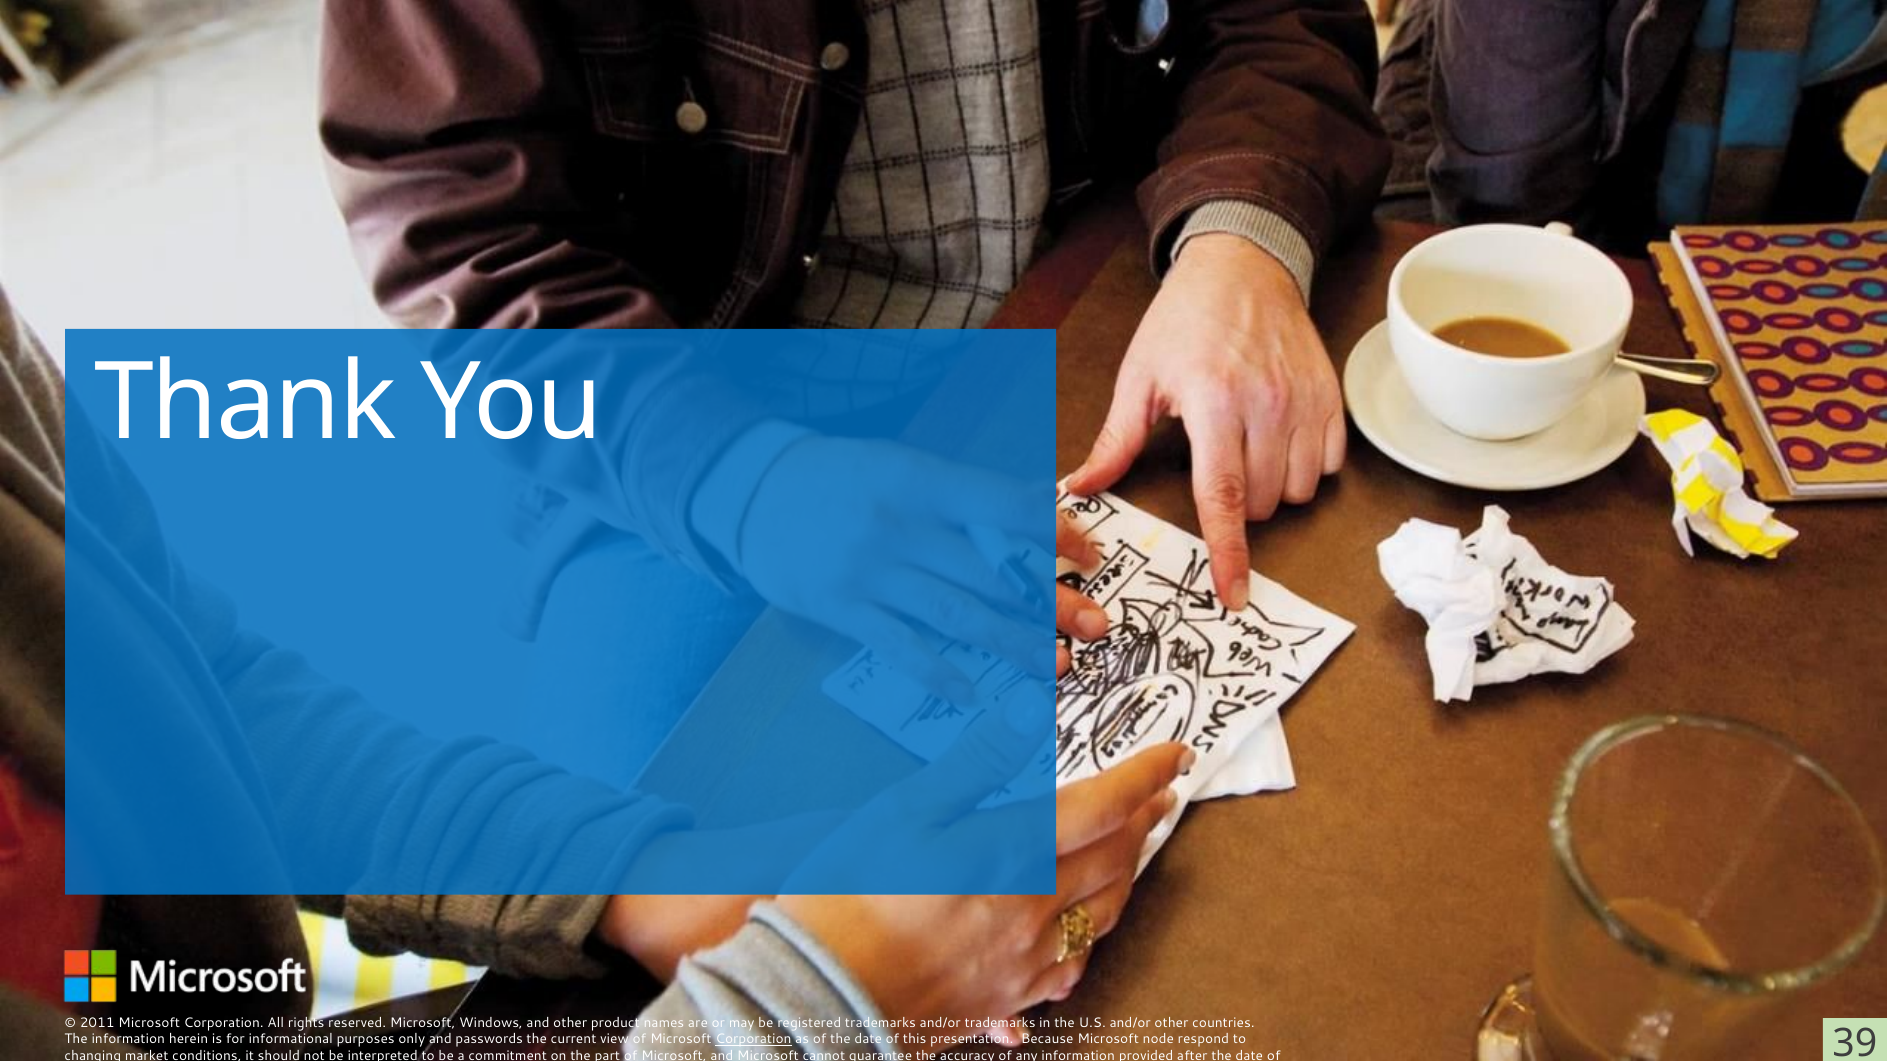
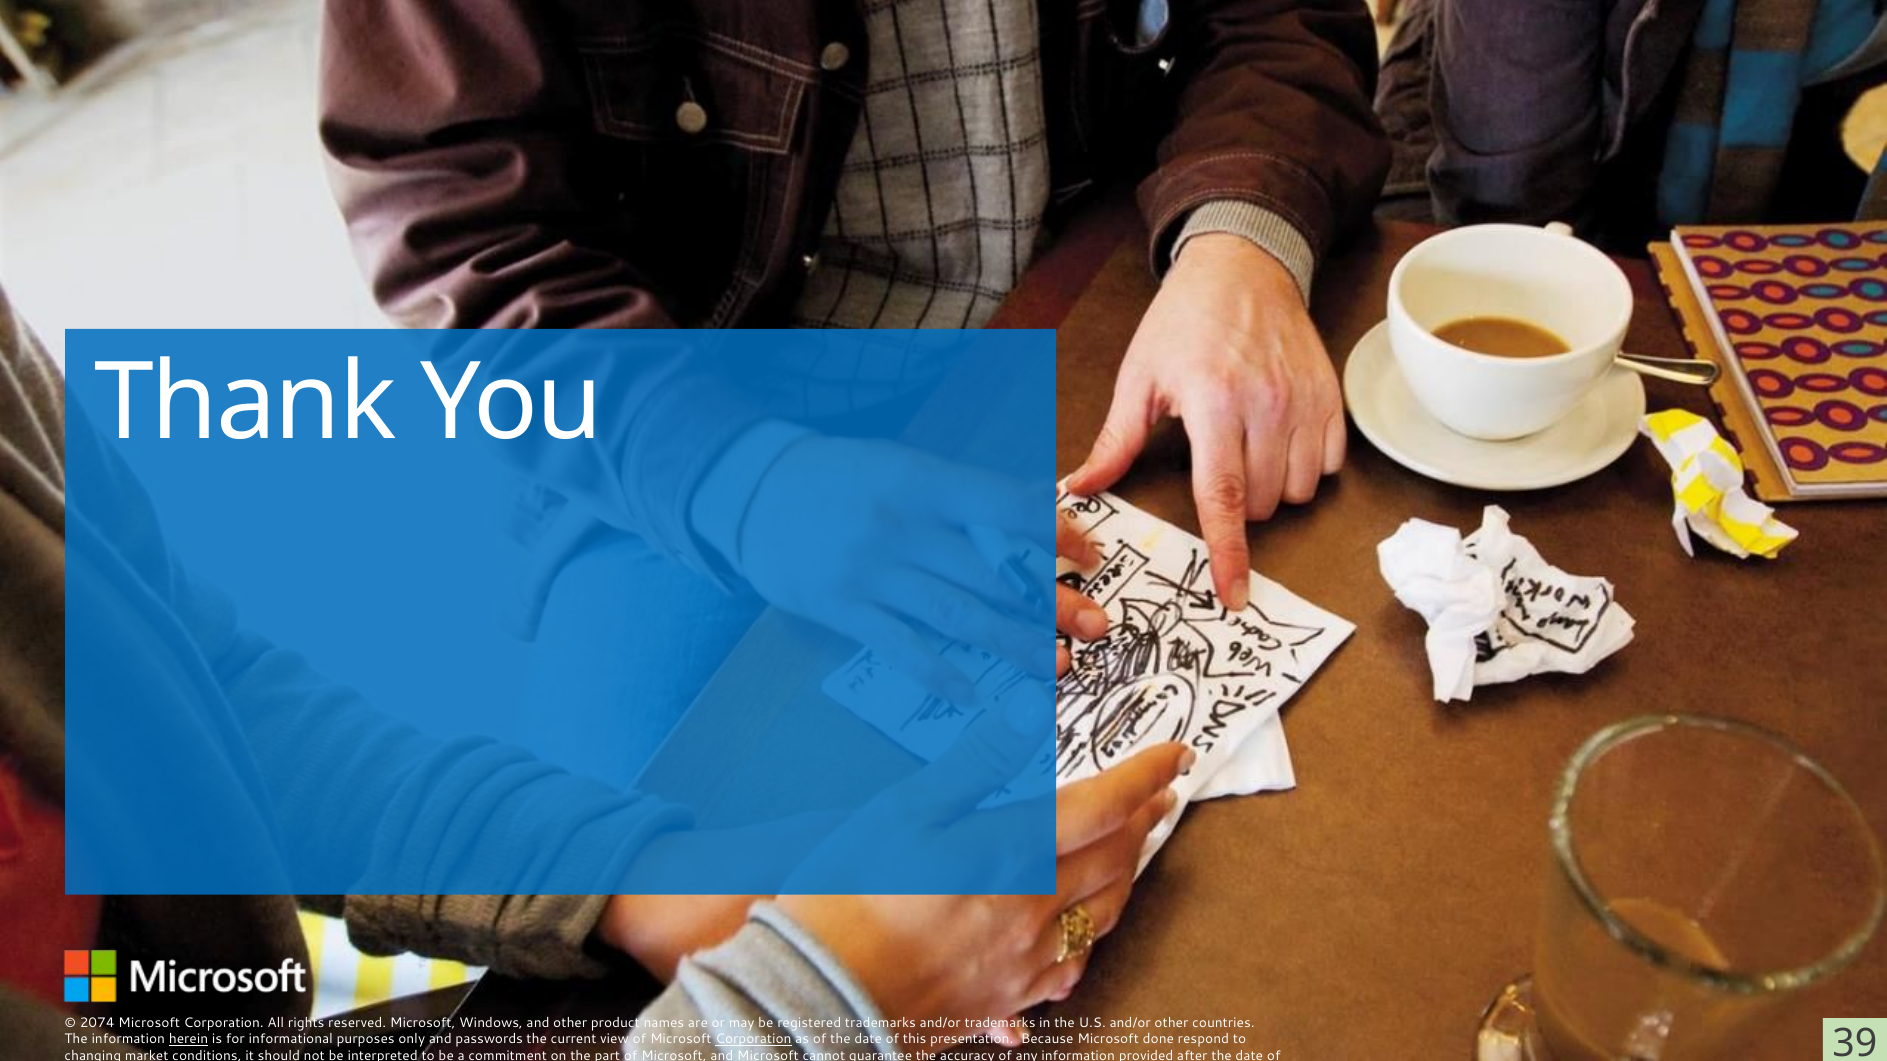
2011: 2011 -> 2074
herein underline: none -> present
node: node -> done
